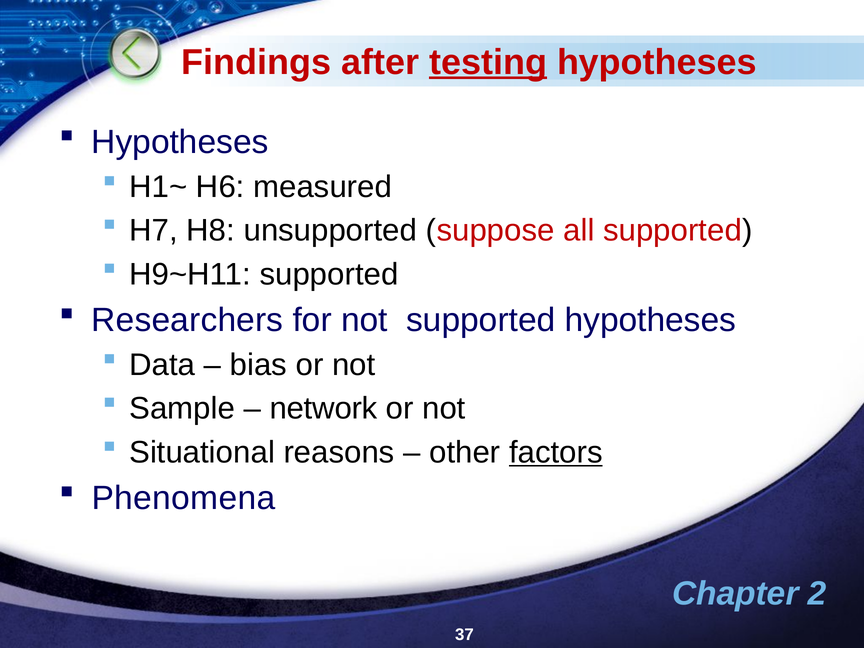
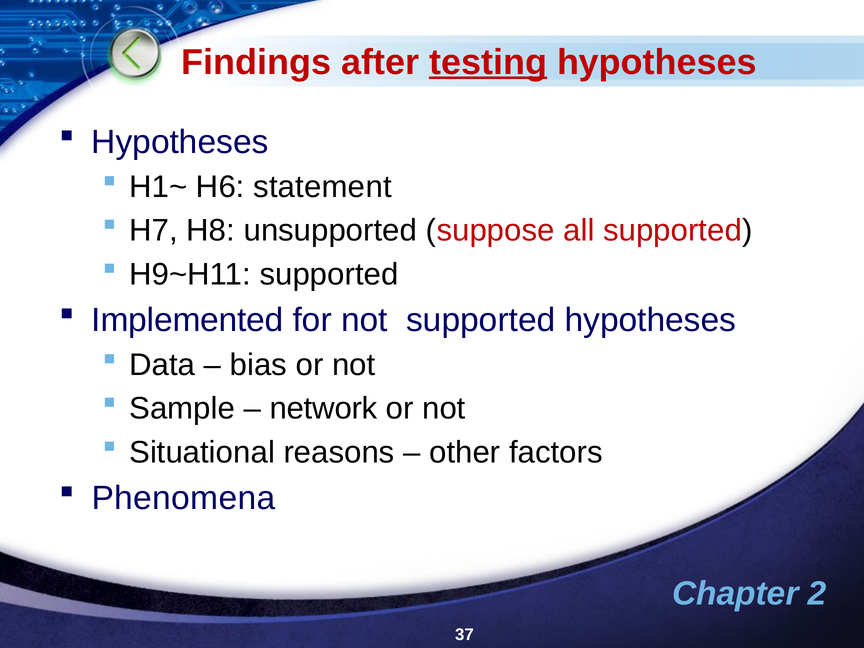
measured: measured -> statement
Researchers: Researchers -> Implemented
factors underline: present -> none
